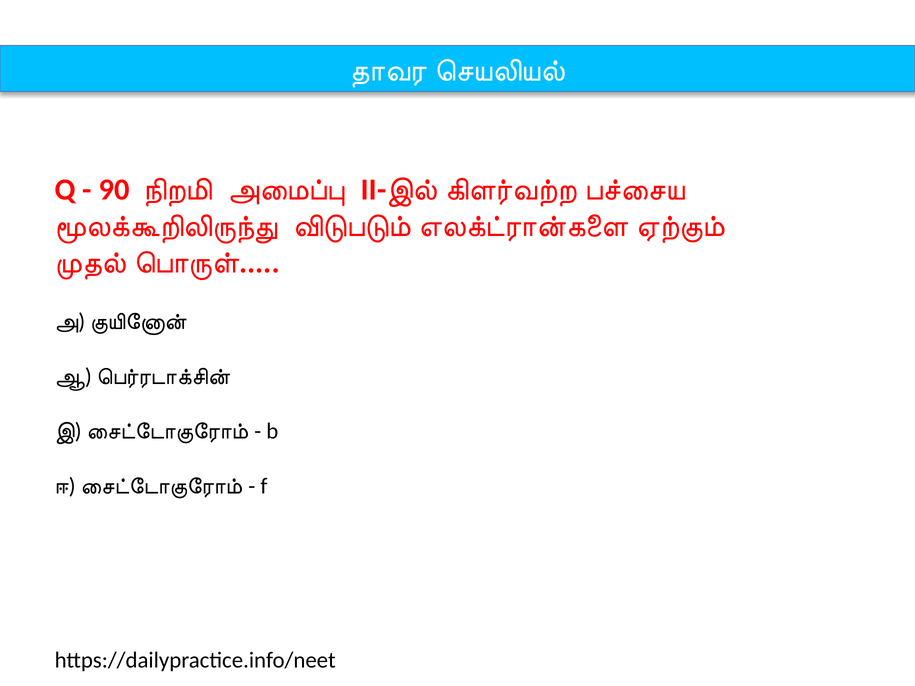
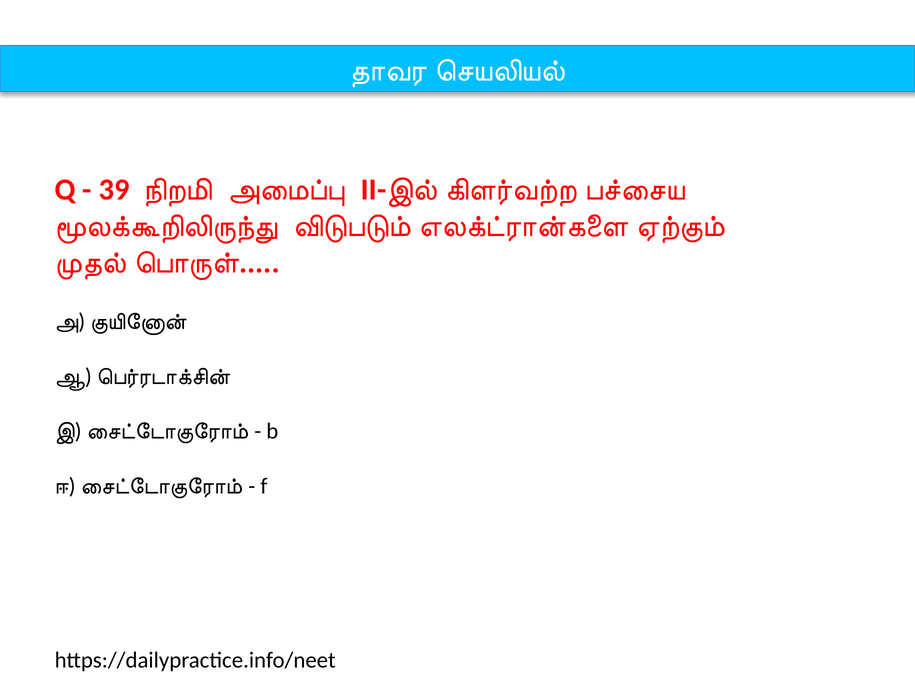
90: 90 -> 39
